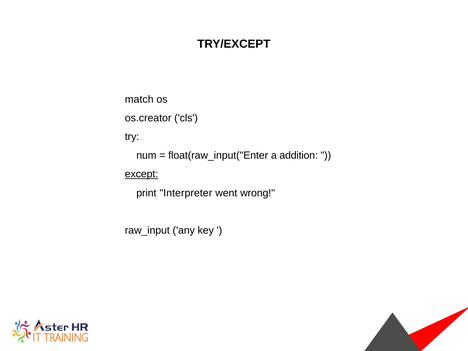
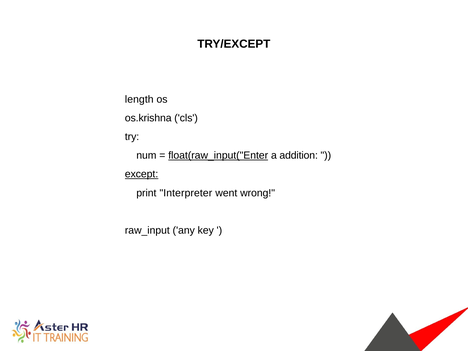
match: match -> length
os.creator: os.creator -> os.krishna
float(raw_input("Enter underline: none -> present
